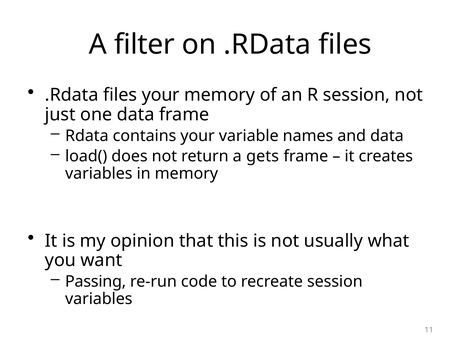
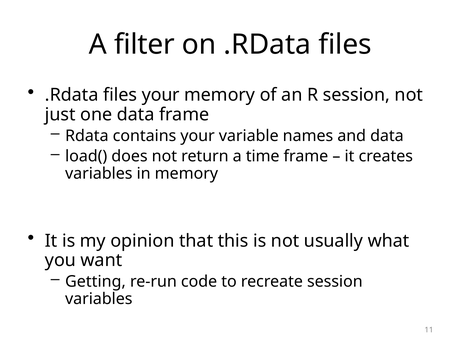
gets: gets -> time
Passing: Passing -> Getting
